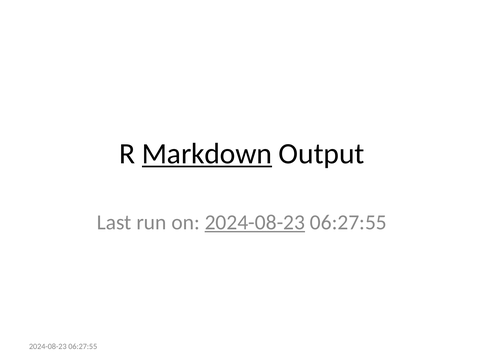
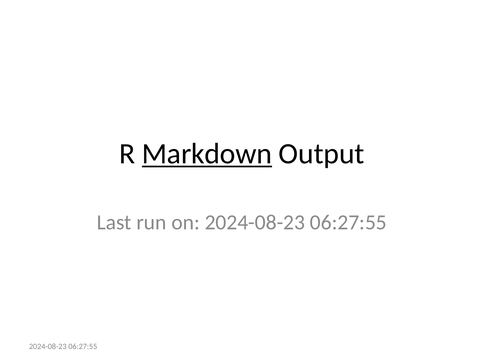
2024-08-23 at (255, 223) underline: present -> none
